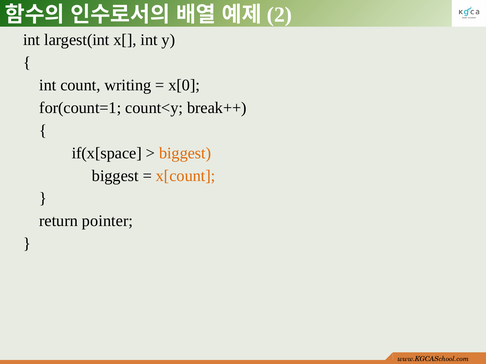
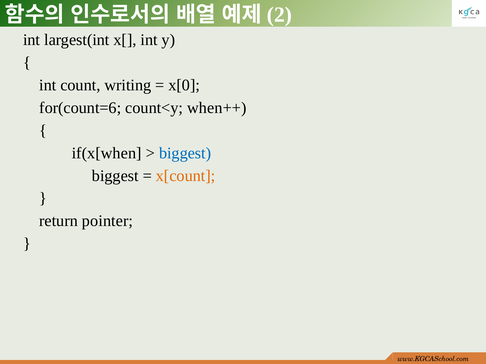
for(count=1: for(count=1 -> for(count=6
break++: break++ -> when++
if(x[space: if(x[space -> if(x[when
biggest at (185, 153) colour: orange -> blue
